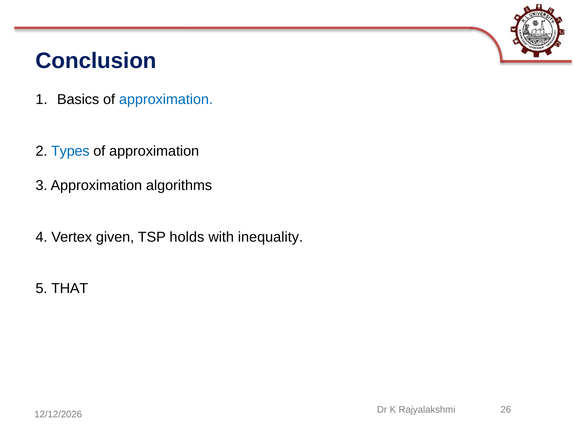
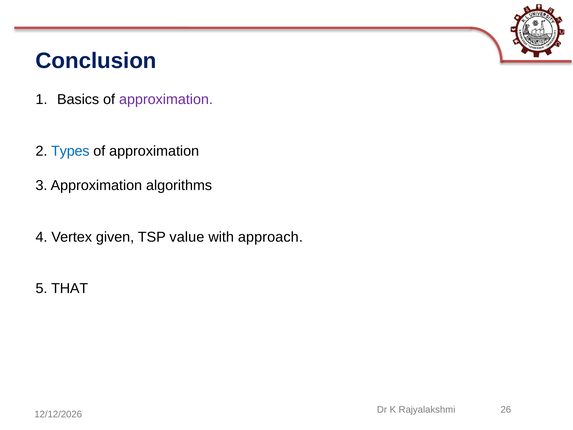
approximation at (166, 99) colour: blue -> purple
holds: holds -> value
inequality: inequality -> approach
